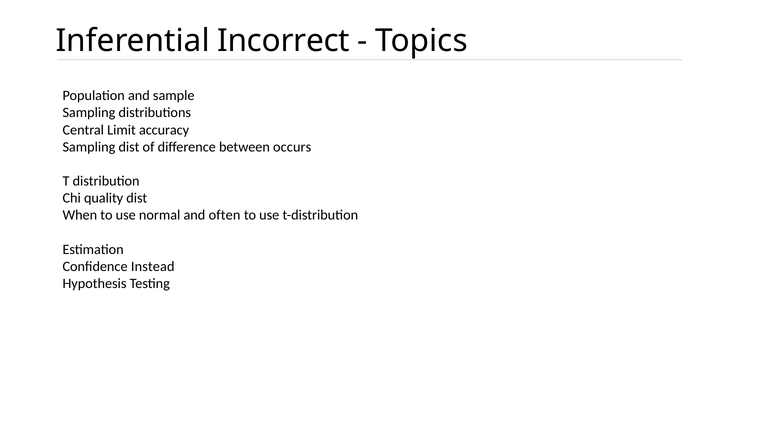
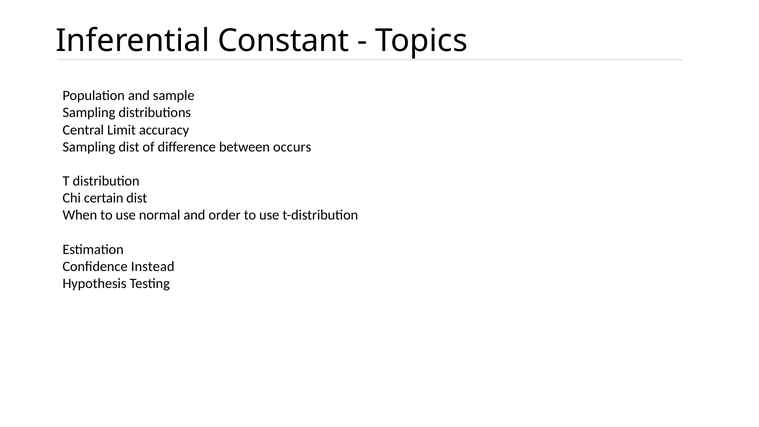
Incorrect: Incorrect -> Constant
quality: quality -> certain
often: often -> order
